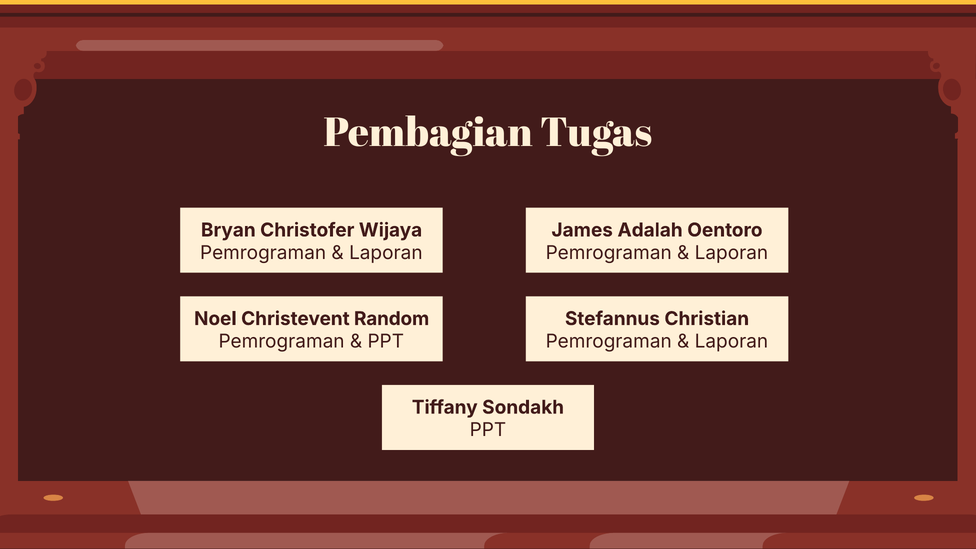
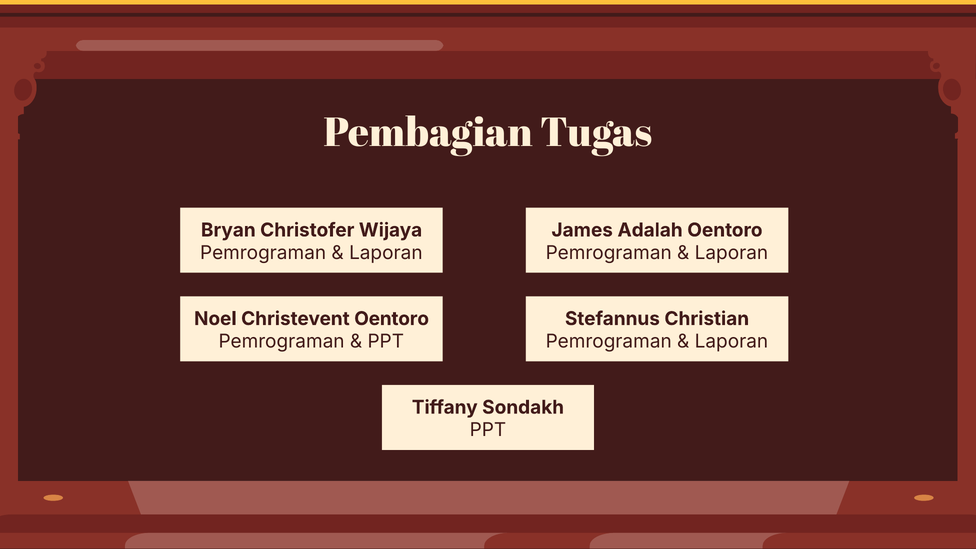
Christevent Random: Random -> Oentoro
